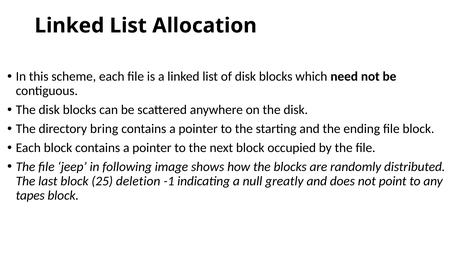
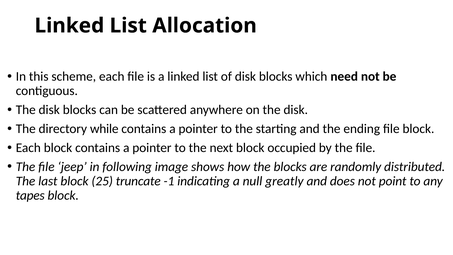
bring: bring -> while
deletion: deletion -> truncate
